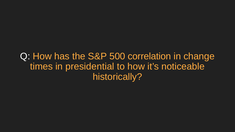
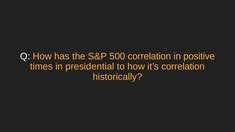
change: change -> positive
it’s noticeable: noticeable -> correlation
